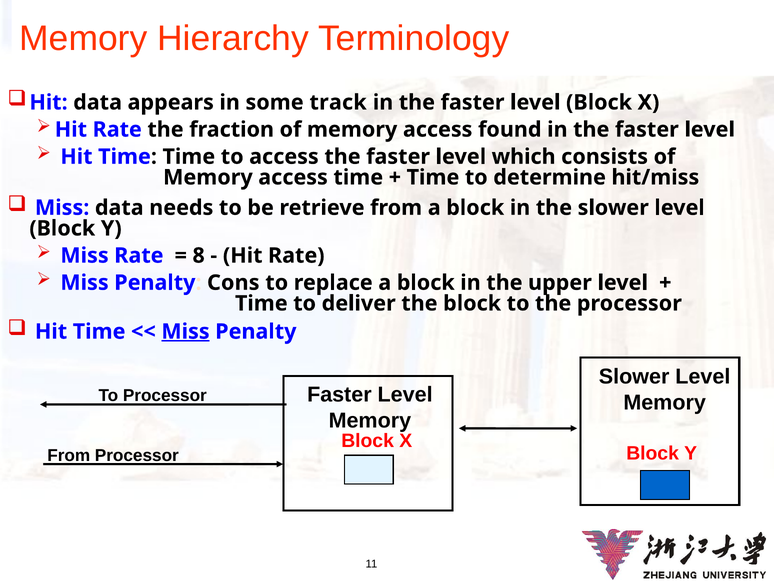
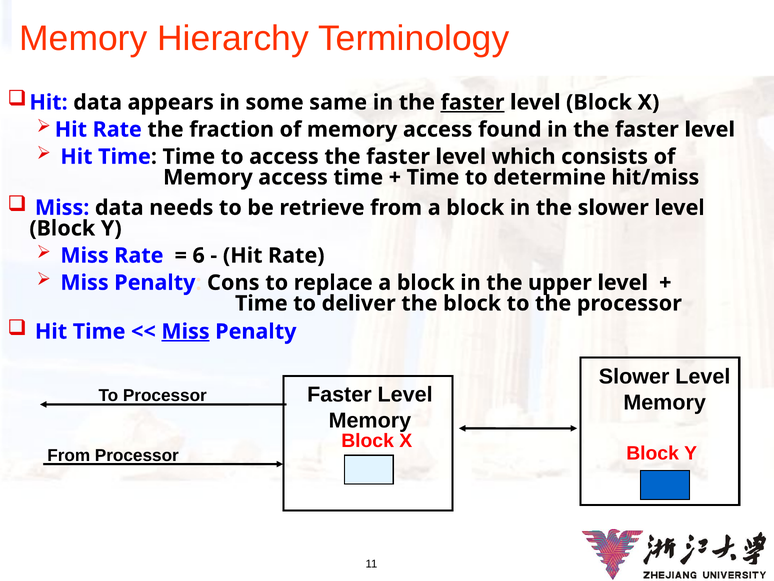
track: track -> same
faster at (473, 102) underline: none -> present
8: 8 -> 6
